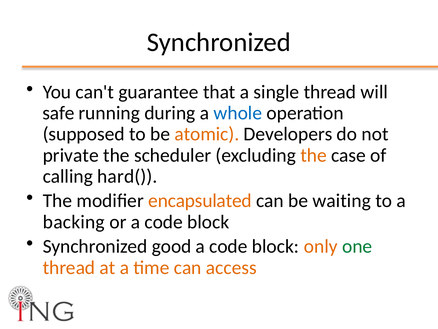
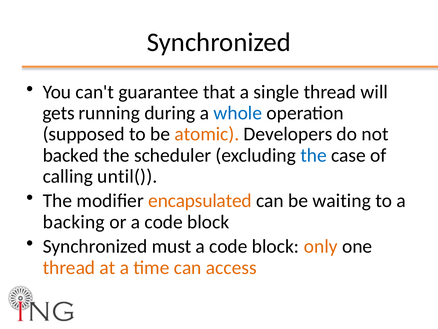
safe: safe -> gets
private: private -> backed
the at (314, 155) colour: orange -> blue
hard(: hard( -> until(
good: good -> must
one colour: green -> black
